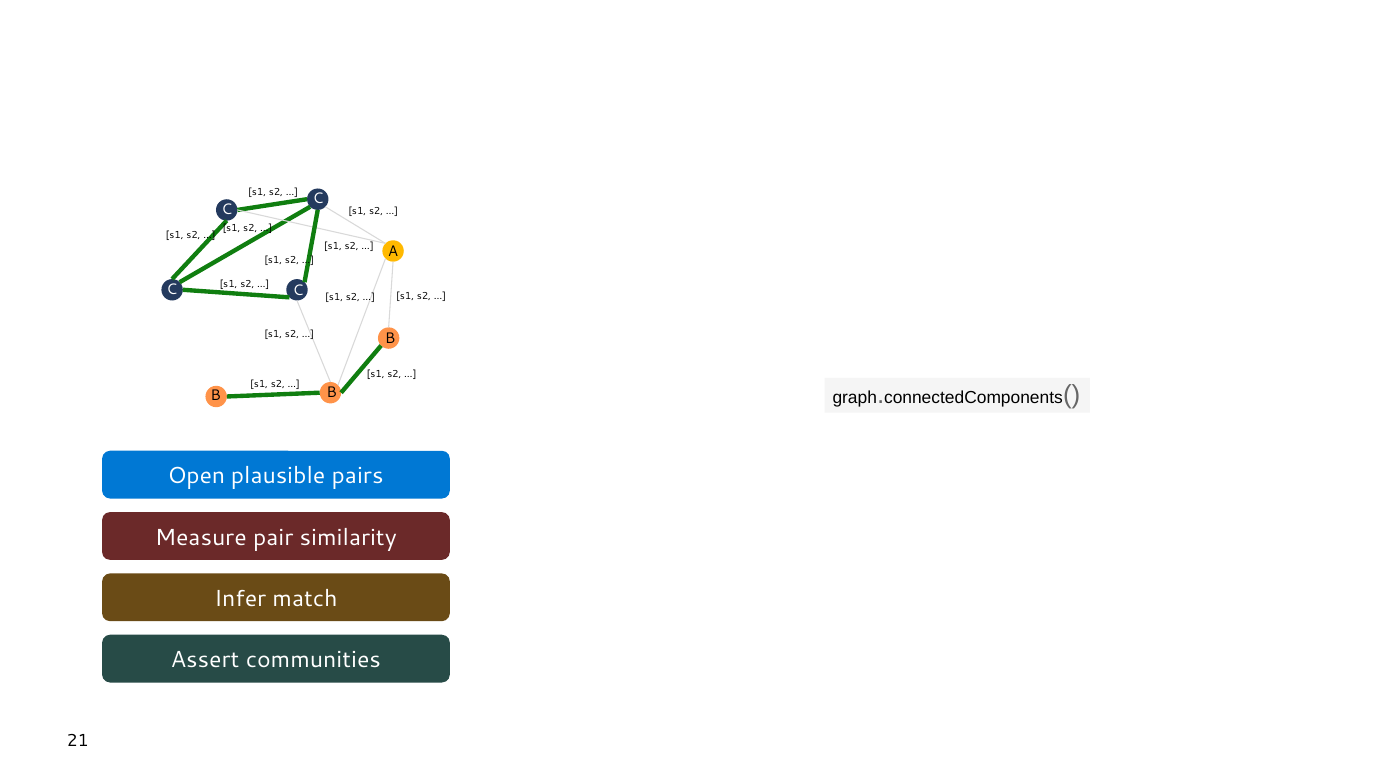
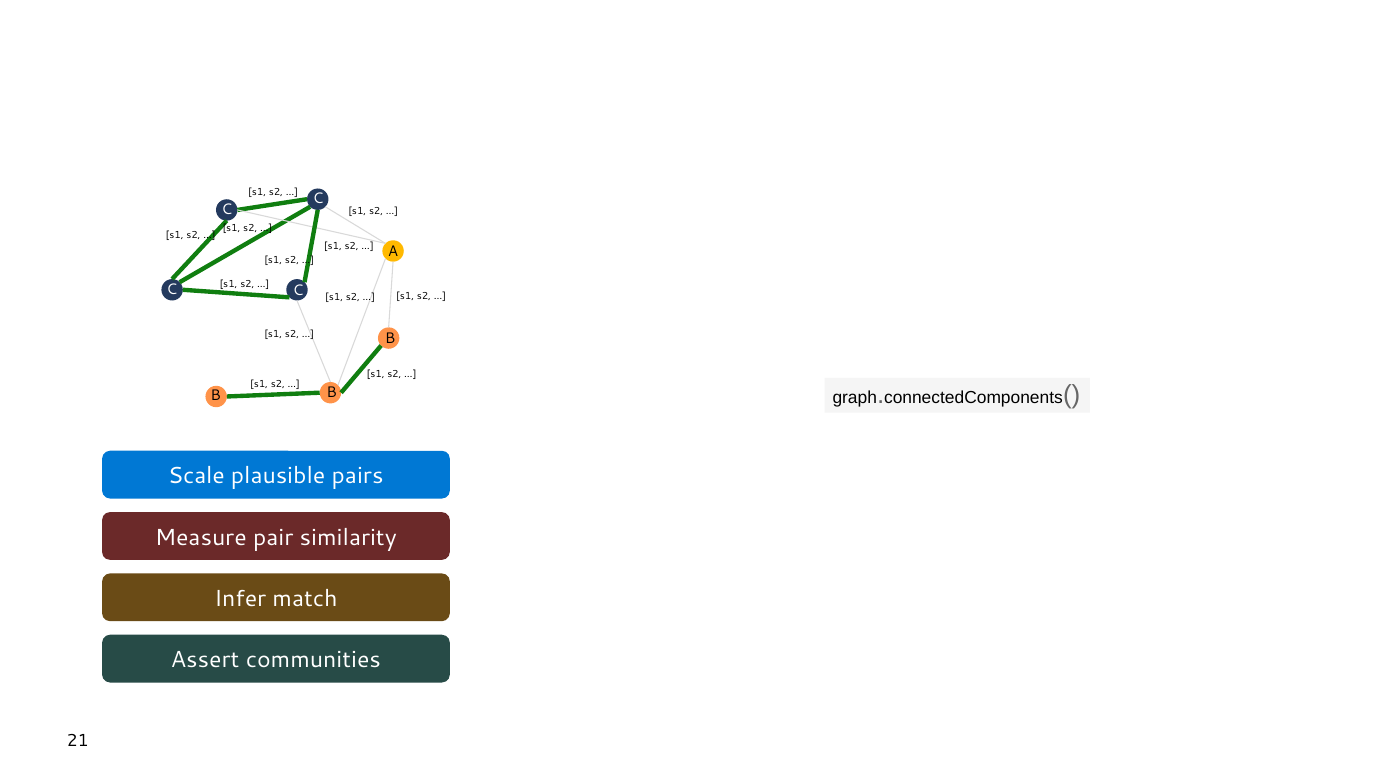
Open: Open -> Scale
